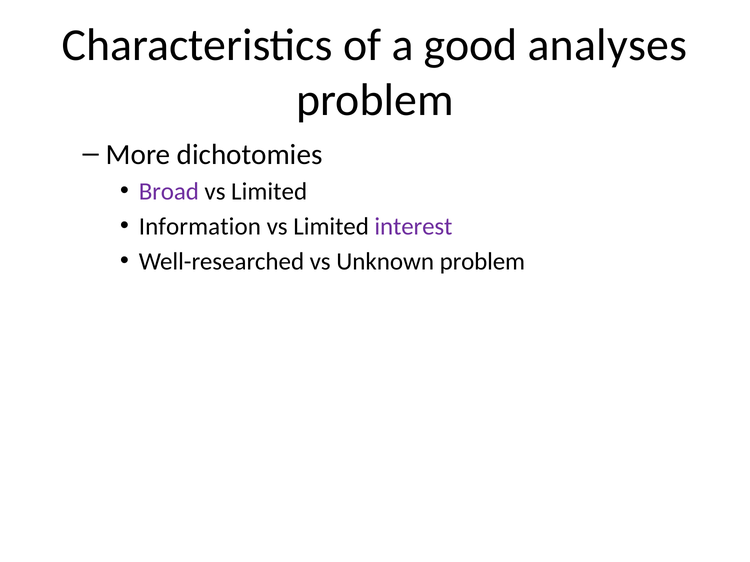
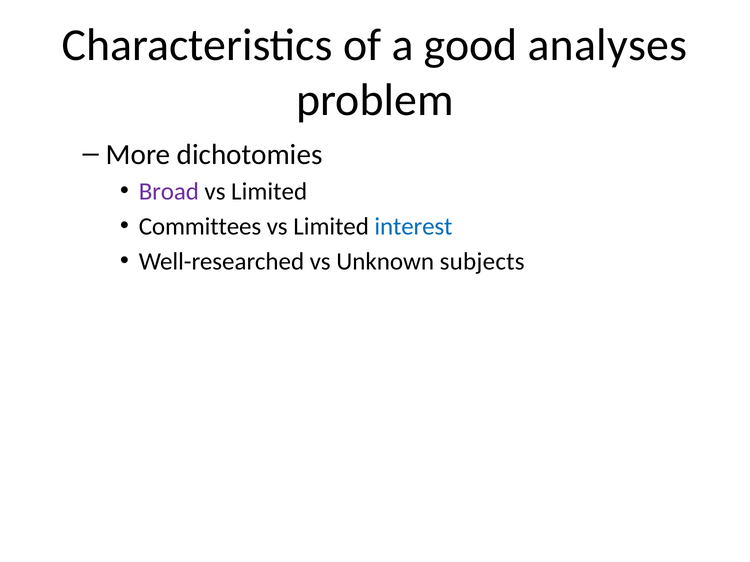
Information: Information -> Committees
interest colour: purple -> blue
Unknown problem: problem -> subjects
